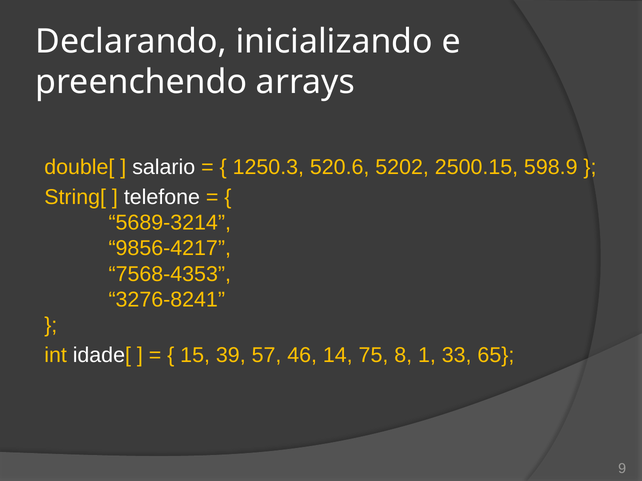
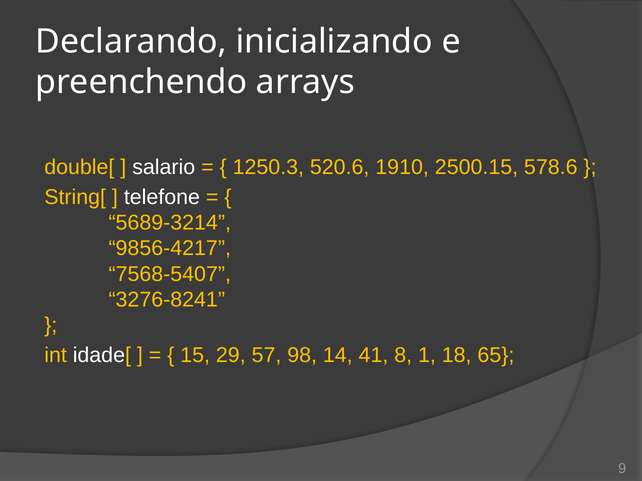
5202: 5202 -> 1910
598.9: 598.9 -> 578.6
7568-4353: 7568-4353 -> 7568-5407
39: 39 -> 29
46: 46 -> 98
75: 75 -> 41
33: 33 -> 18
